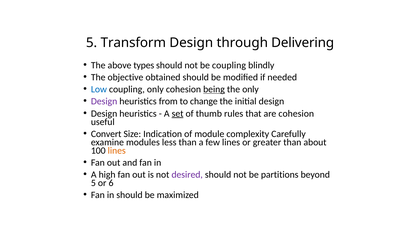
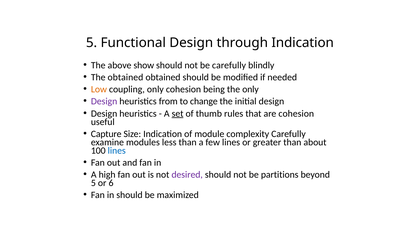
Transform: Transform -> Functional
through Delivering: Delivering -> Indication
types: types -> show
be coupling: coupling -> carefully
The objective: objective -> obtained
Low colour: blue -> orange
being underline: present -> none
Convert: Convert -> Capture
lines at (117, 151) colour: orange -> blue
